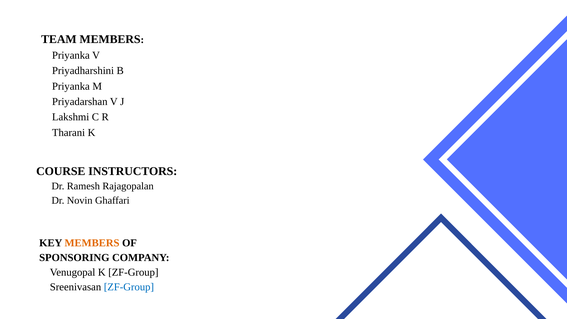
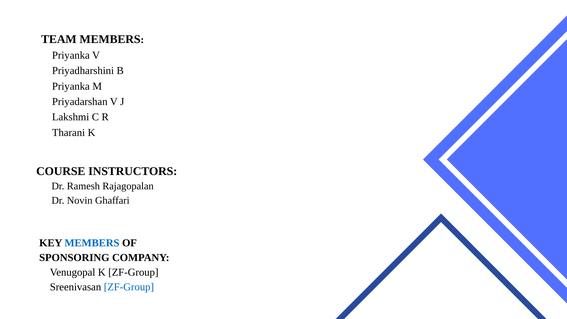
MEMBERS at (92, 243) colour: orange -> blue
